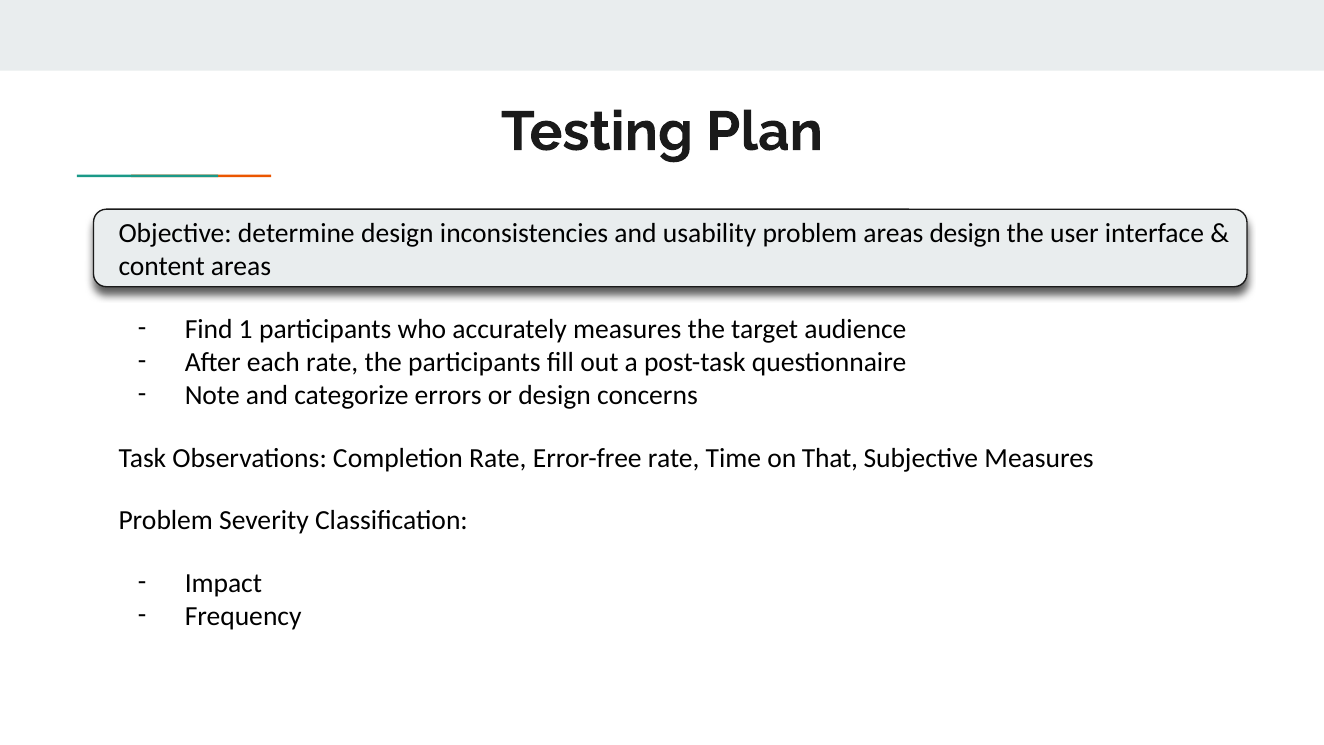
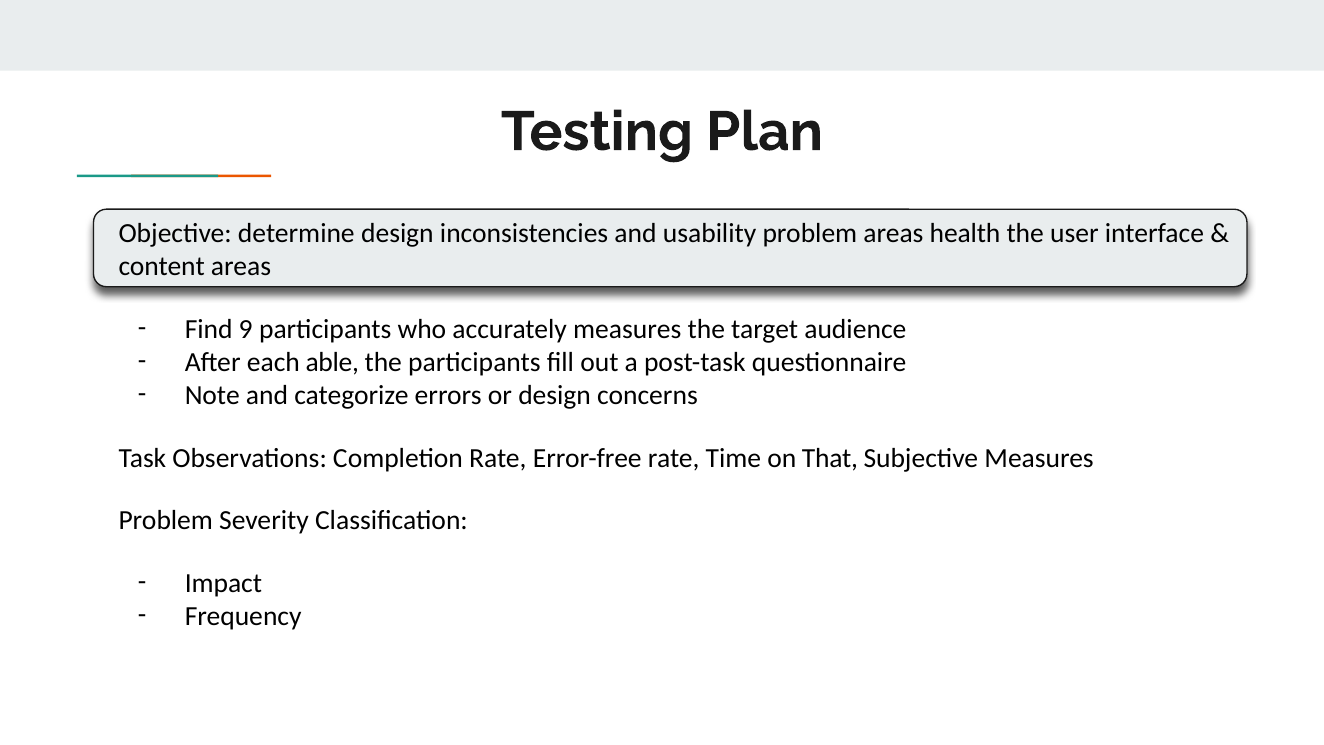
areas design: design -> health
1: 1 -> 9
each rate: rate -> able
